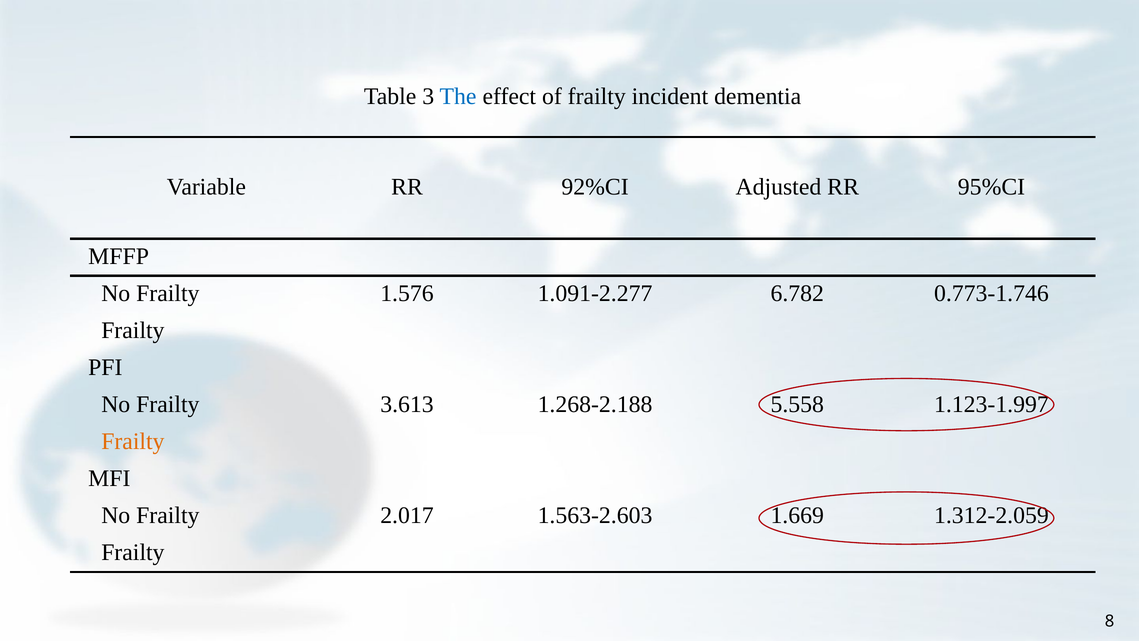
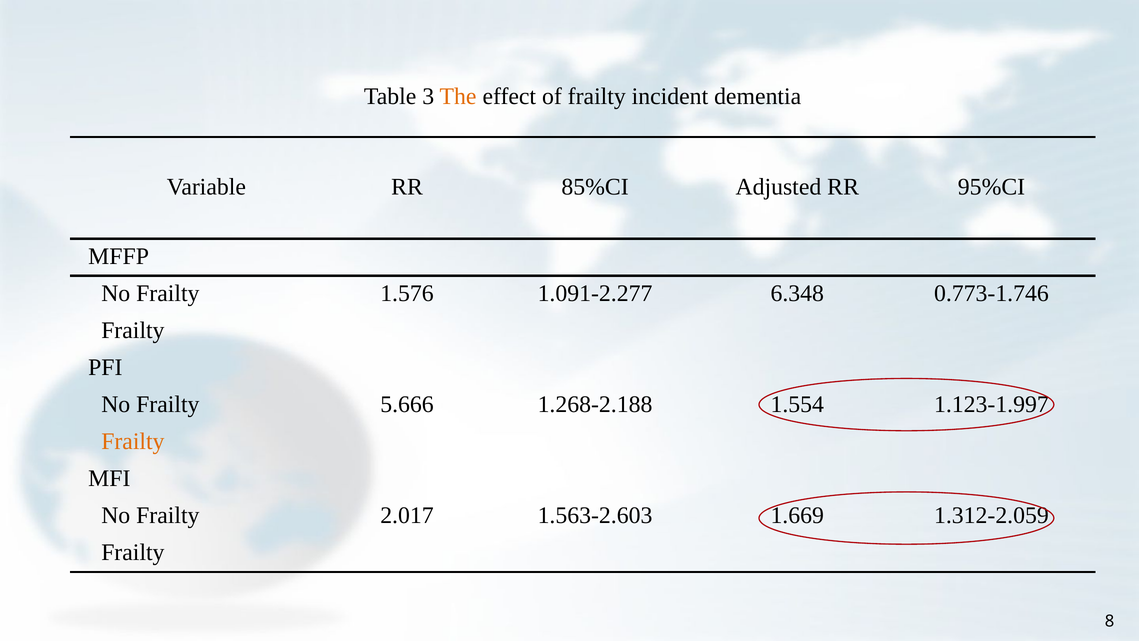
The colour: blue -> orange
92%CI: 92%CI -> 85%CI
6.782: 6.782 -> 6.348
3.613: 3.613 -> 5.666
5.558: 5.558 -> 1.554
